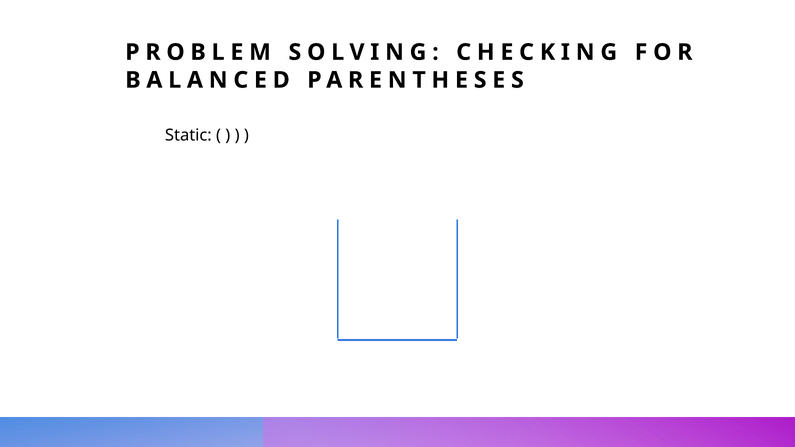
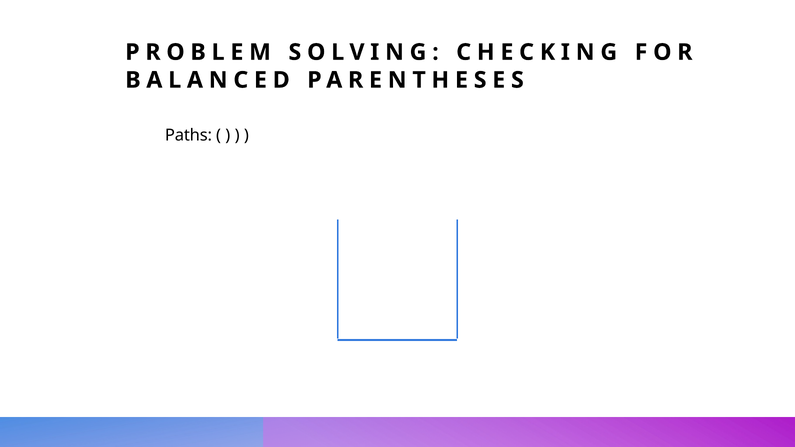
Static: Static -> Paths
